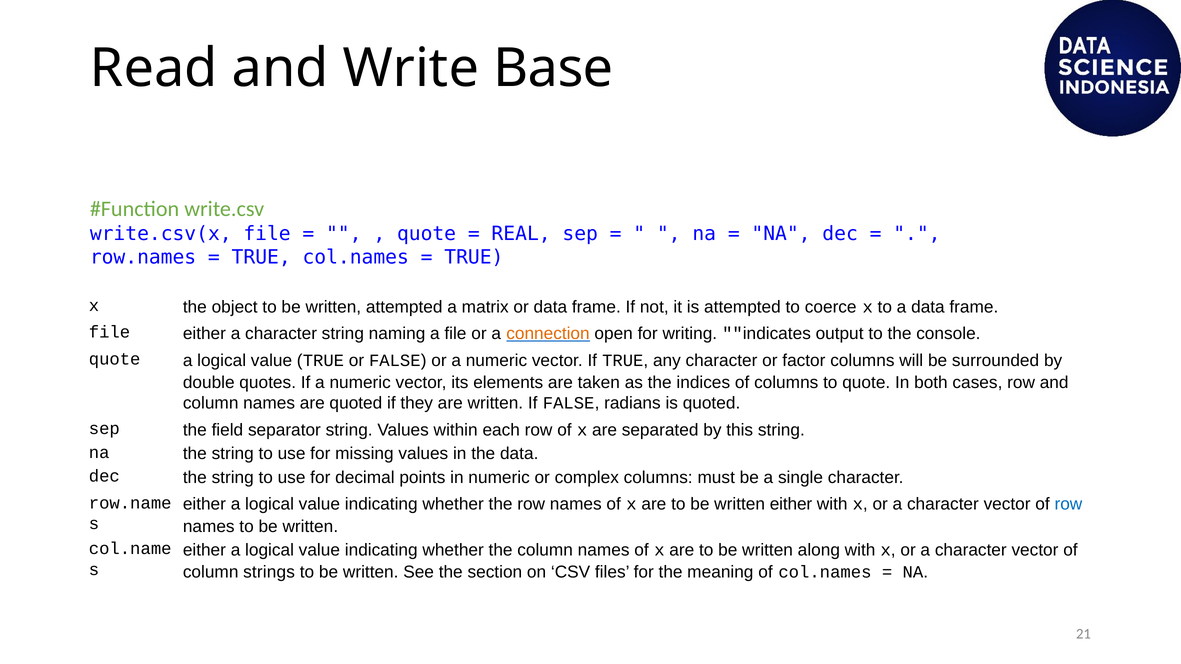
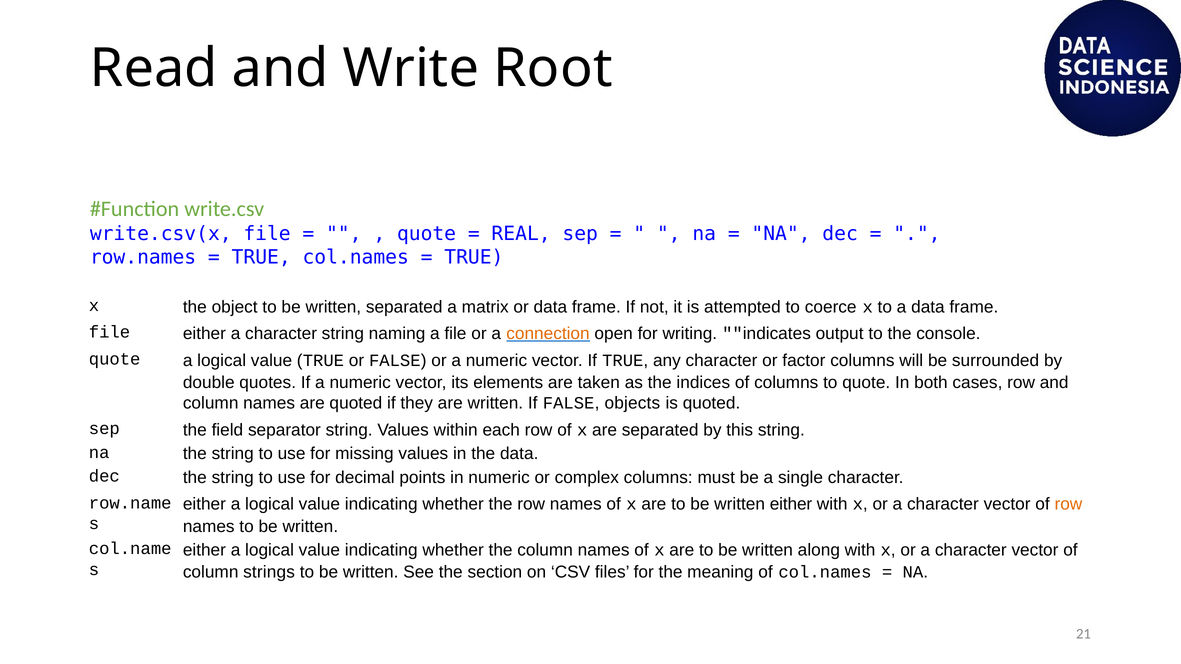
Base: Base -> Root
written attempted: attempted -> separated
radians: radians -> objects
row at (1068, 504) colour: blue -> orange
